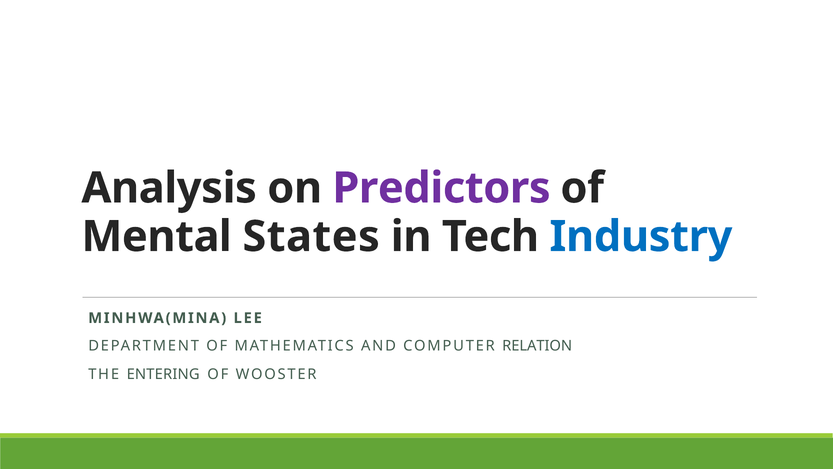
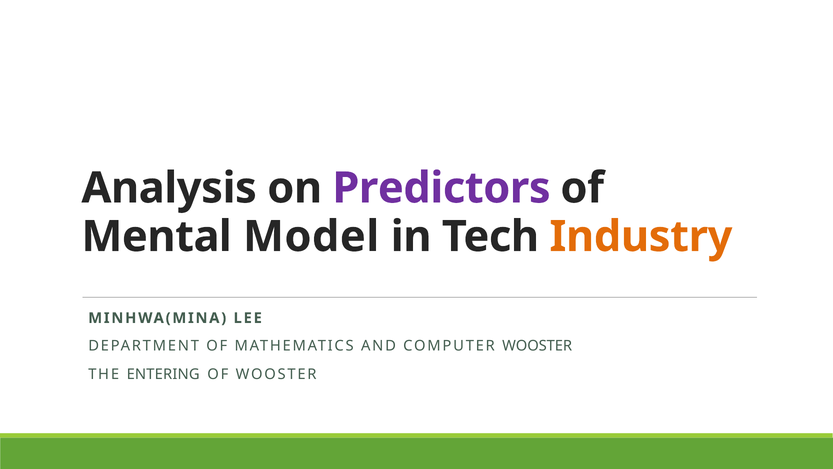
States: States -> Model
Industry colour: blue -> orange
COMPUTER RELATION: RELATION -> WOOSTER
